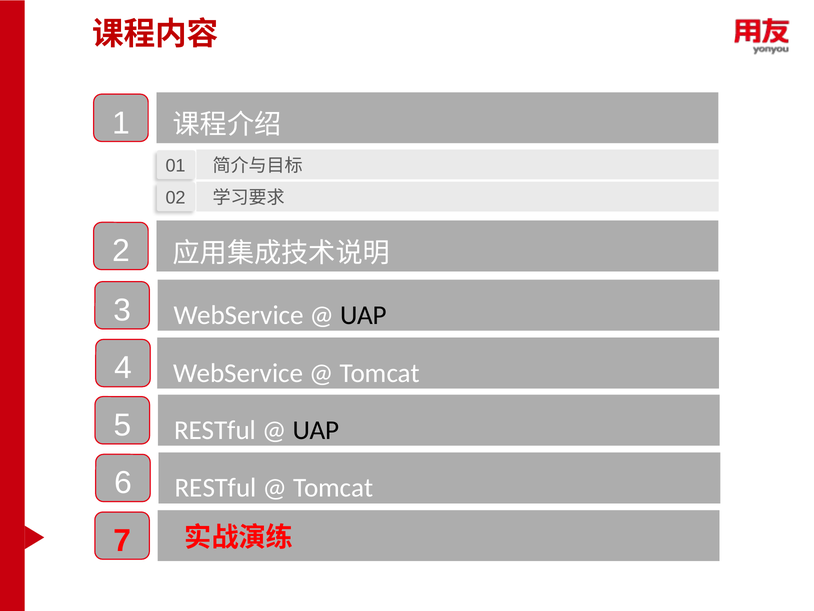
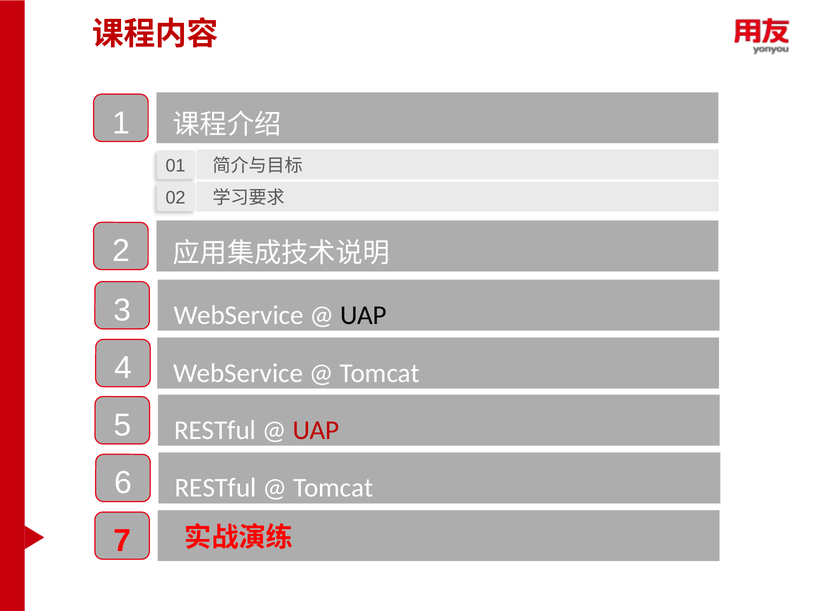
UAP at (316, 430) colour: black -> red
